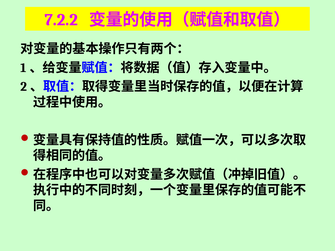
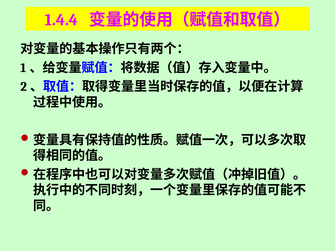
7.2.2: 7.2.2 -> 1.4.4
